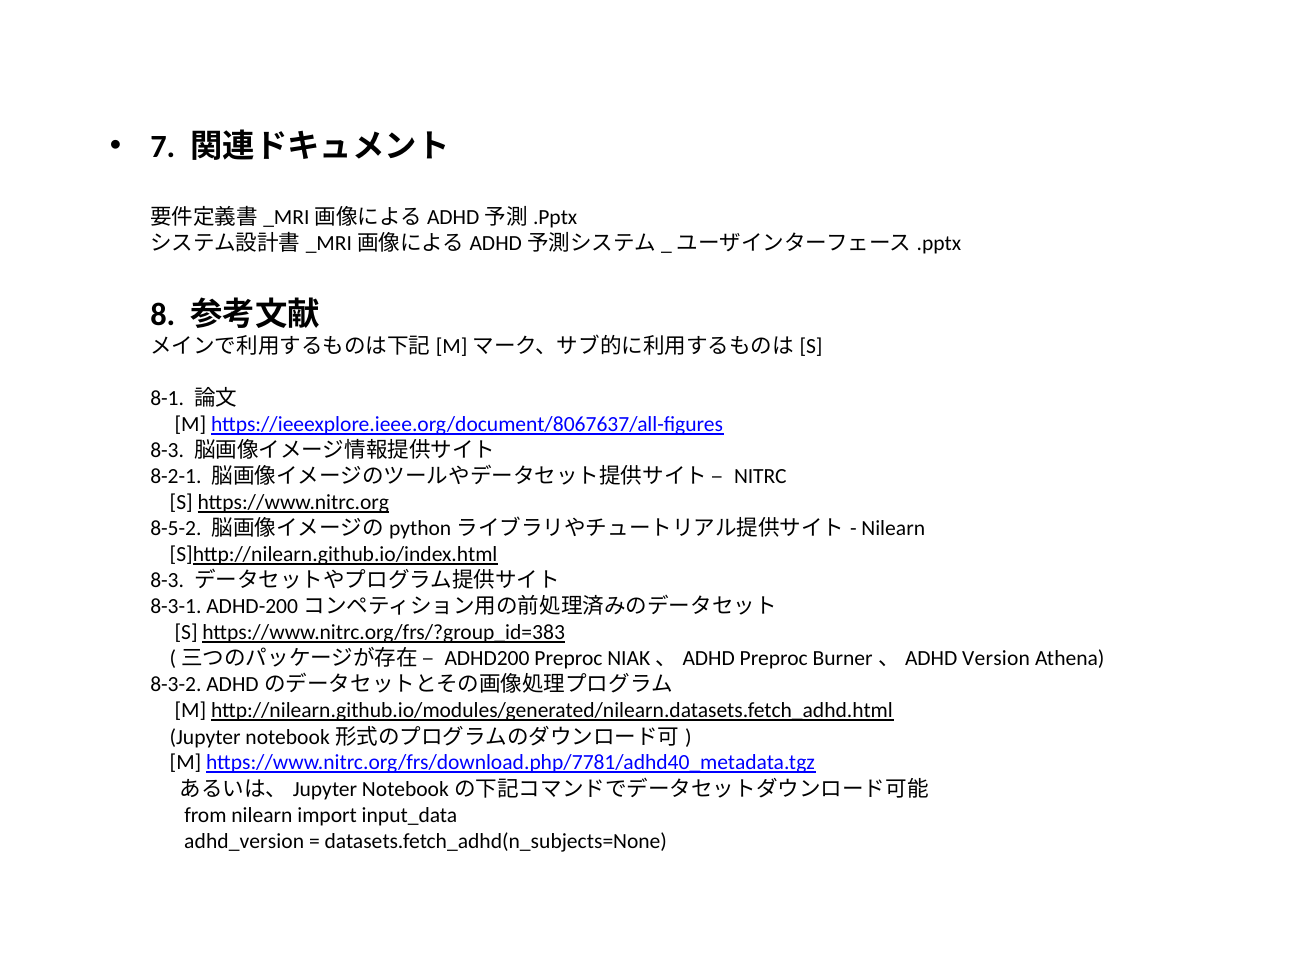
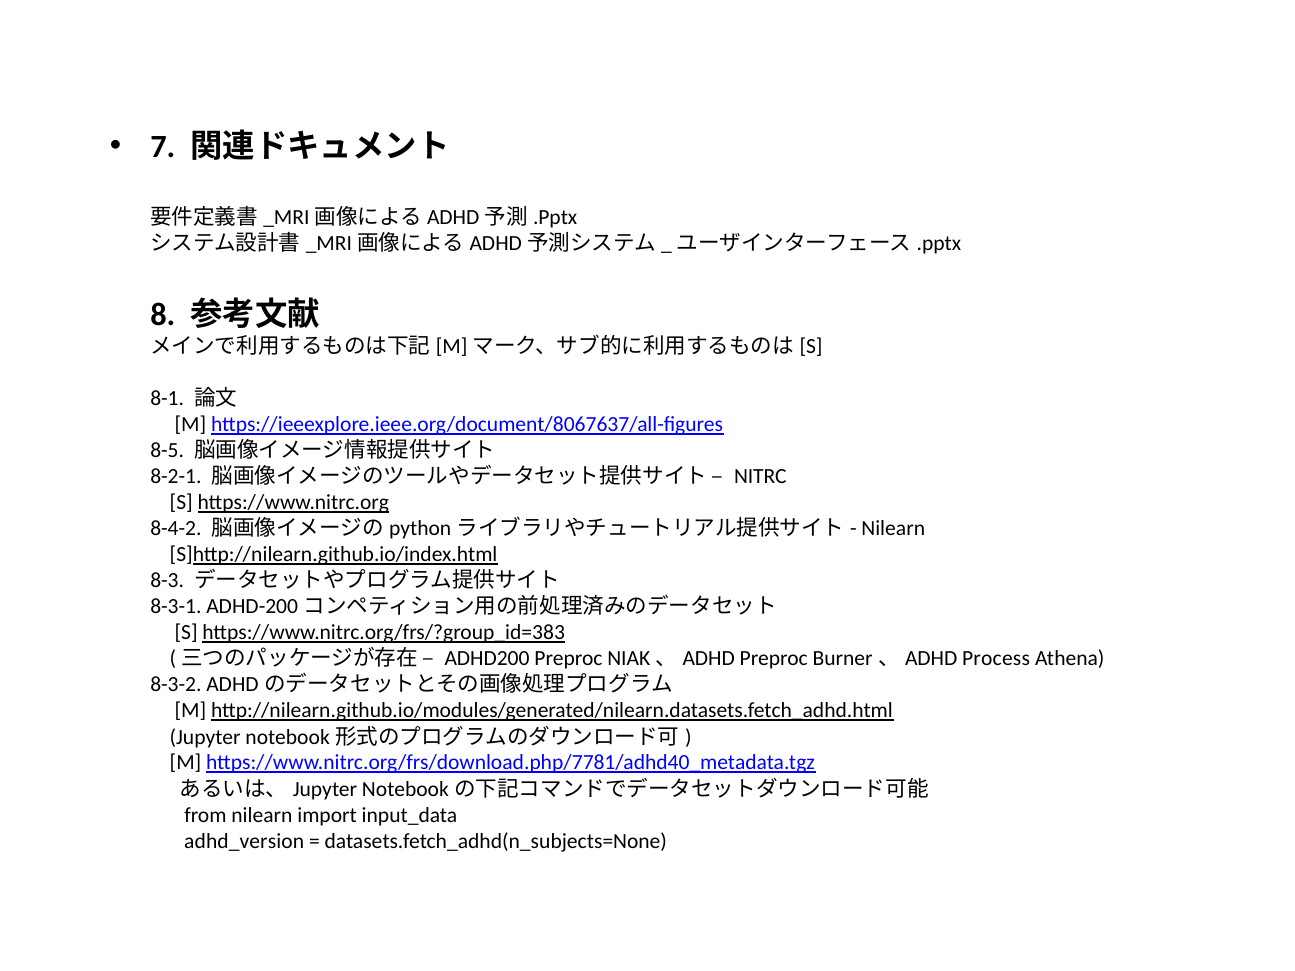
8-3 at (167, 451): 8-3 -> 8-5
8-5-2: 8-5-2 -> 8-4-2
Version: Version -> Process
